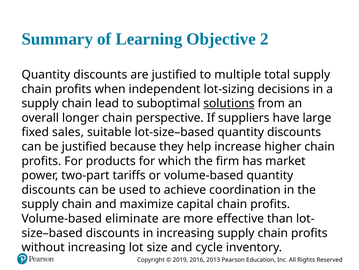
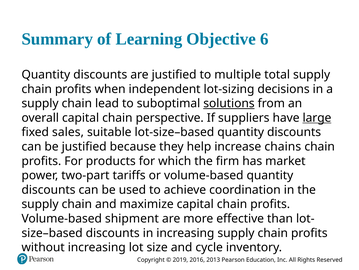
2: 2 -> 6
overall longer: longer -> capital
large underline: none -> present
higher: higher -> chains
eliminate: eliminate -> shipment
